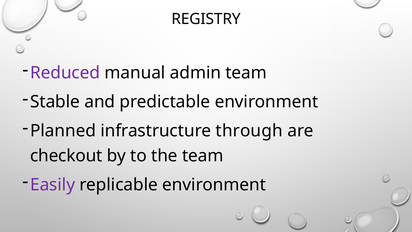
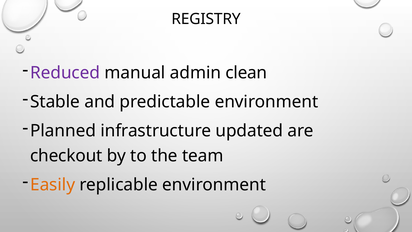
admin team: team -> clean
through: through -> updated
Easily colour: purple -> orange
